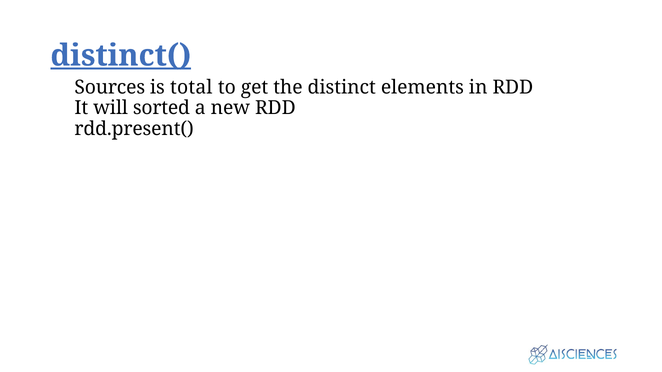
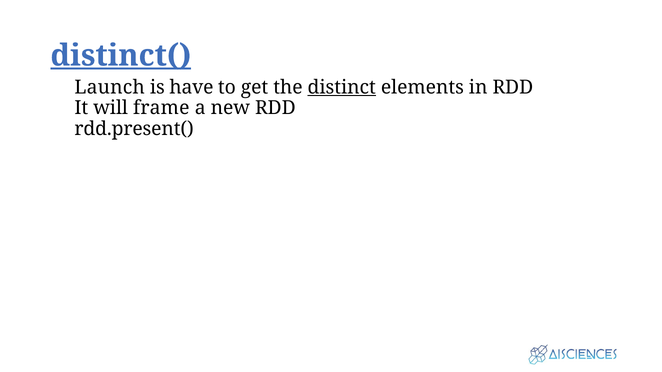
Sources: Sources -> Launch
total: total -> have
distinct underline: none -> present
sorted: sorted -> frame
